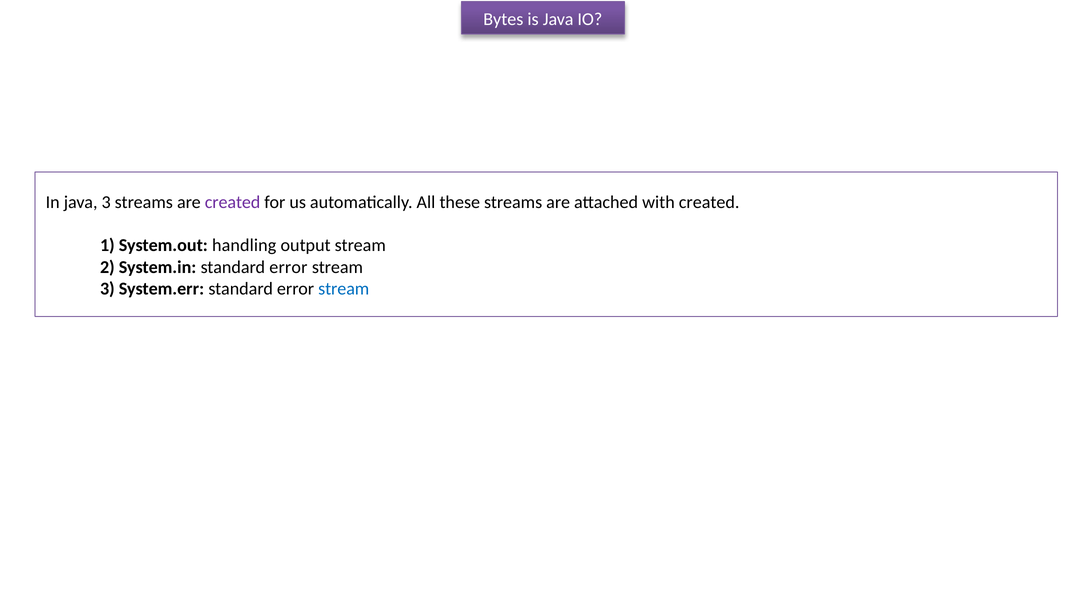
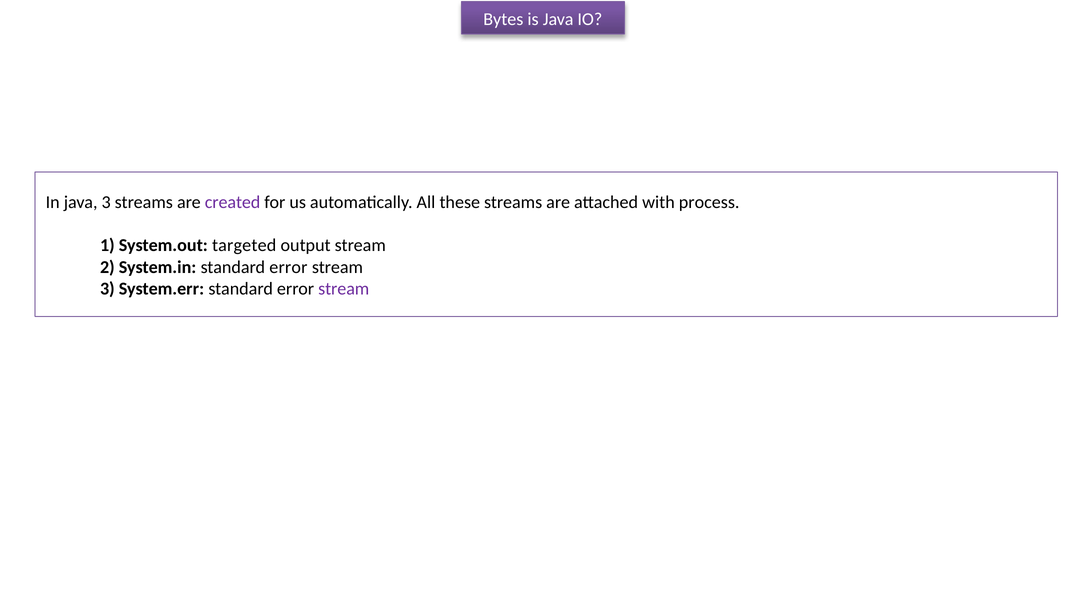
with created: created -> process
handling: handling -> targeted
stream at (344, 289) colour: blue -> purple
